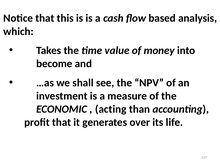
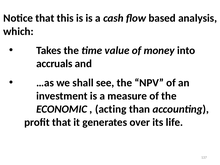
become: become -> accruals
